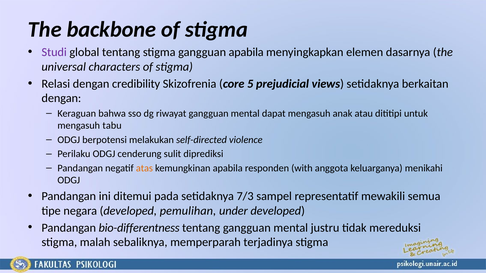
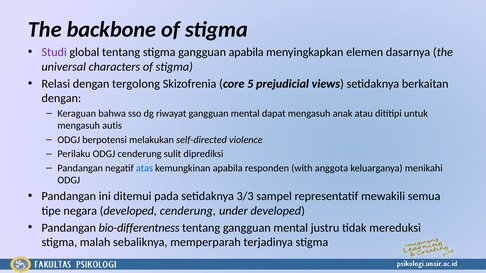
credibility: credibility -> tergolong
tabu: tabu -> autis
atas colour: orange -> blue
7/3: 7/3 -> 3/3
developed pemulihan: pemulihan -> cenderung
